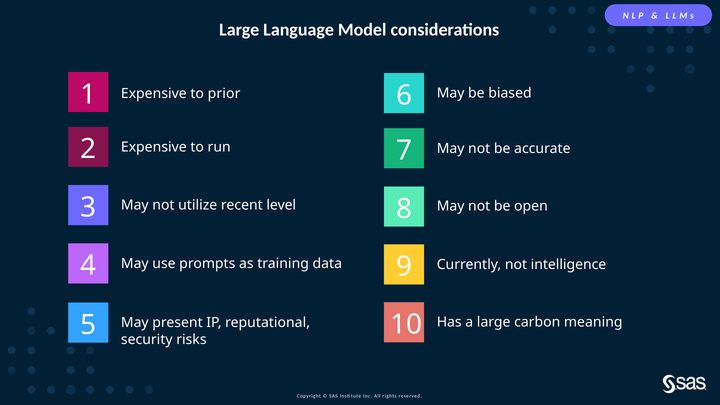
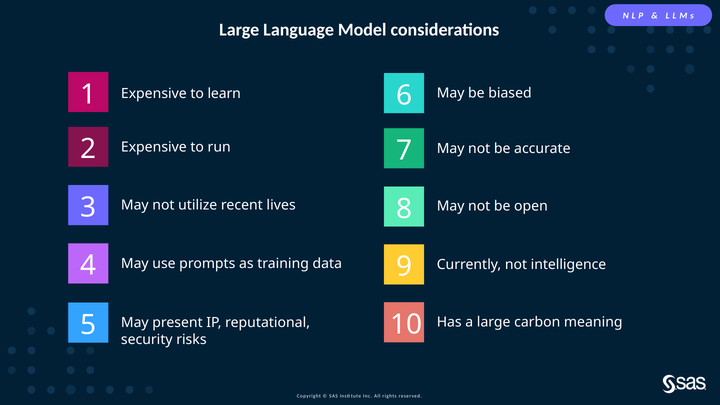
prior: prior -> learn
level: level -> lives
